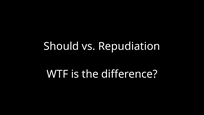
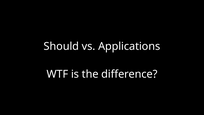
Repudiation: Repudiation -> Applications
